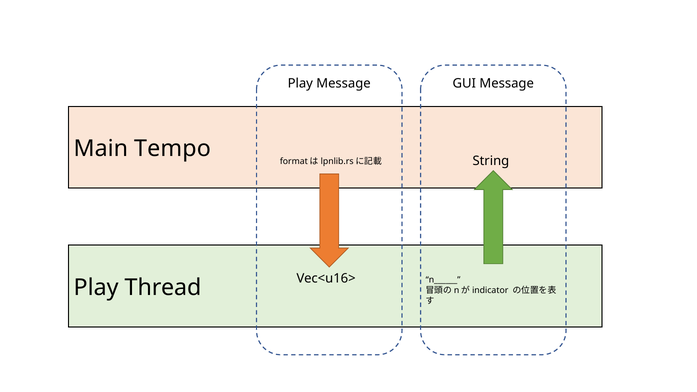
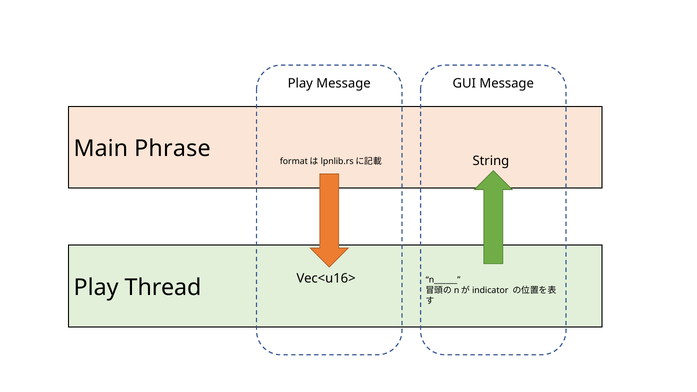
Tempo: Tempo -> Phrase
